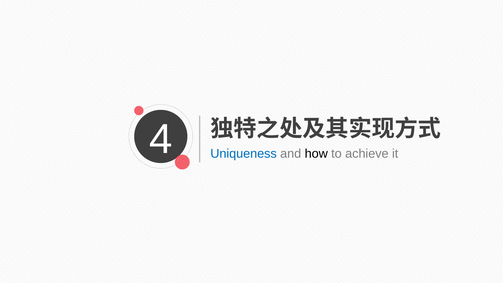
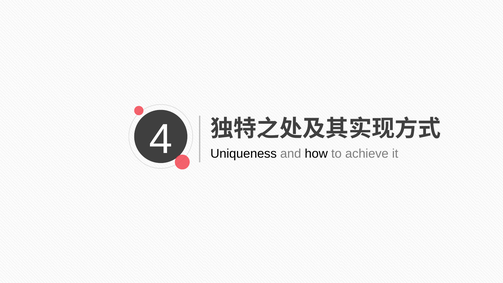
Uniqueness colour: blue -> black
